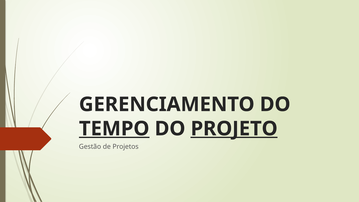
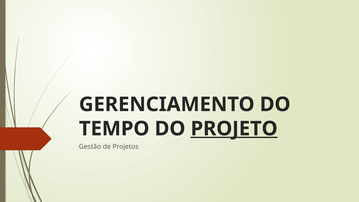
TEMPO underline: present -> none
